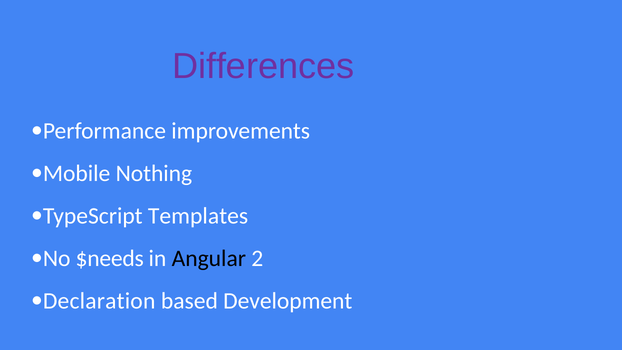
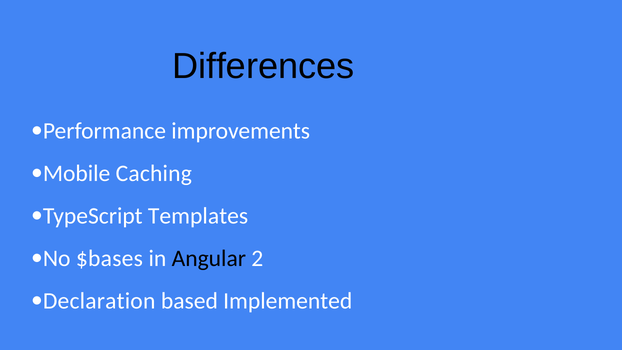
Differences colour: purple -> black
Nothing: Nothing -> Caching
$needs: $needs -> $bases
Development: Development -> Implemented
